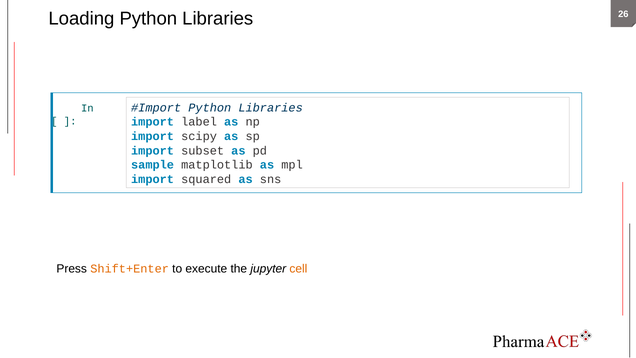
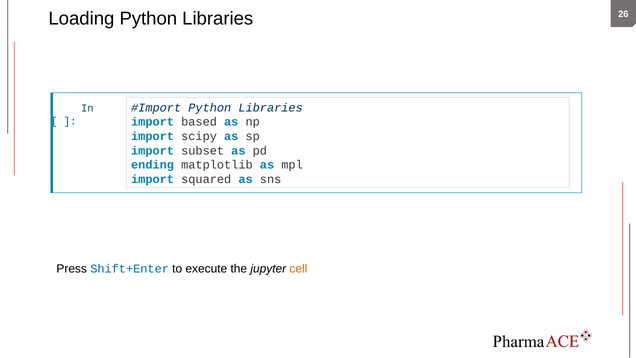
label: label -> based
sample: sample -> ending
Shift+Enter colour: orange -> blue
